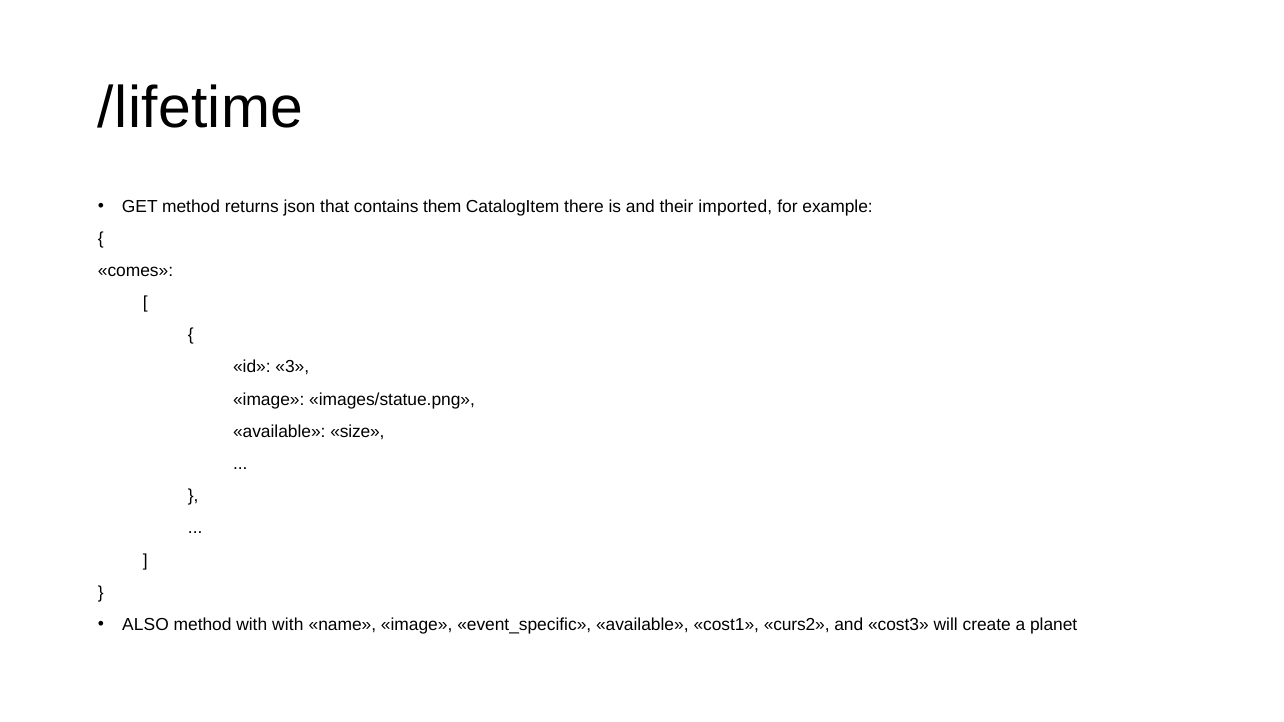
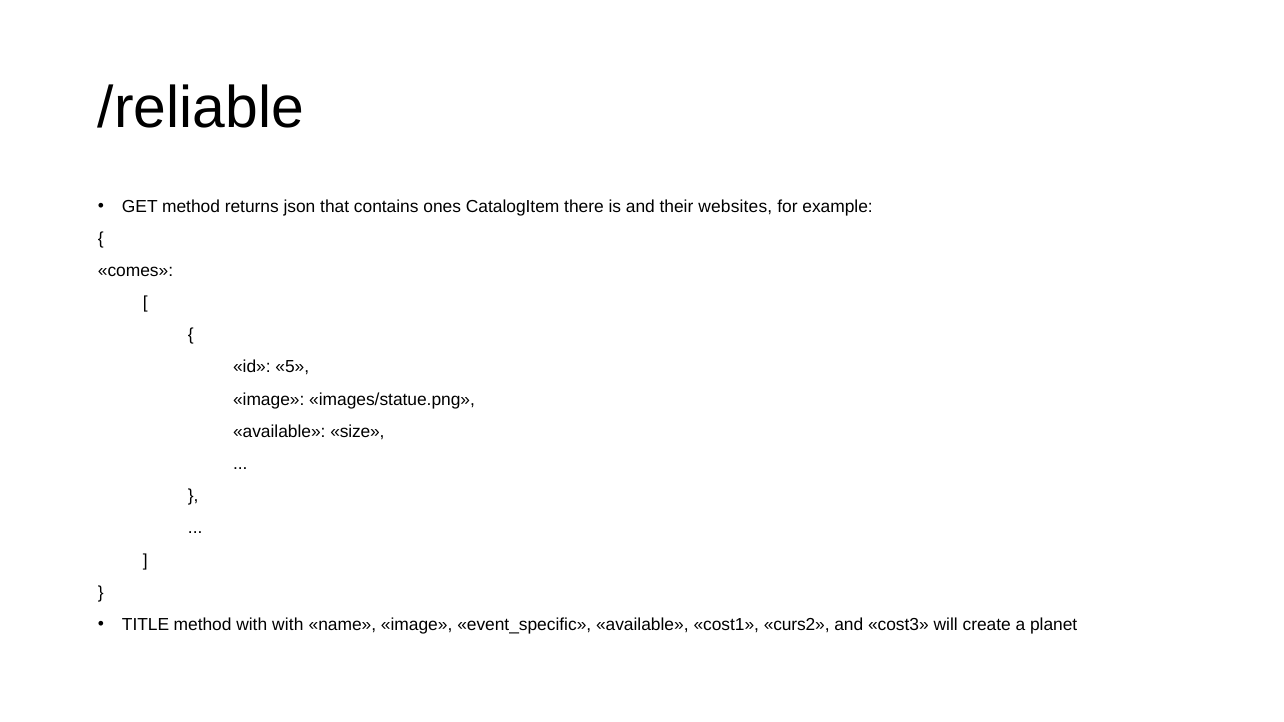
/lifetime: /lifetime -> /reliable
them: them -> ones
imported: imported -> websites
3: 3 -> 5
ALSO: ALSO -> TITLE
